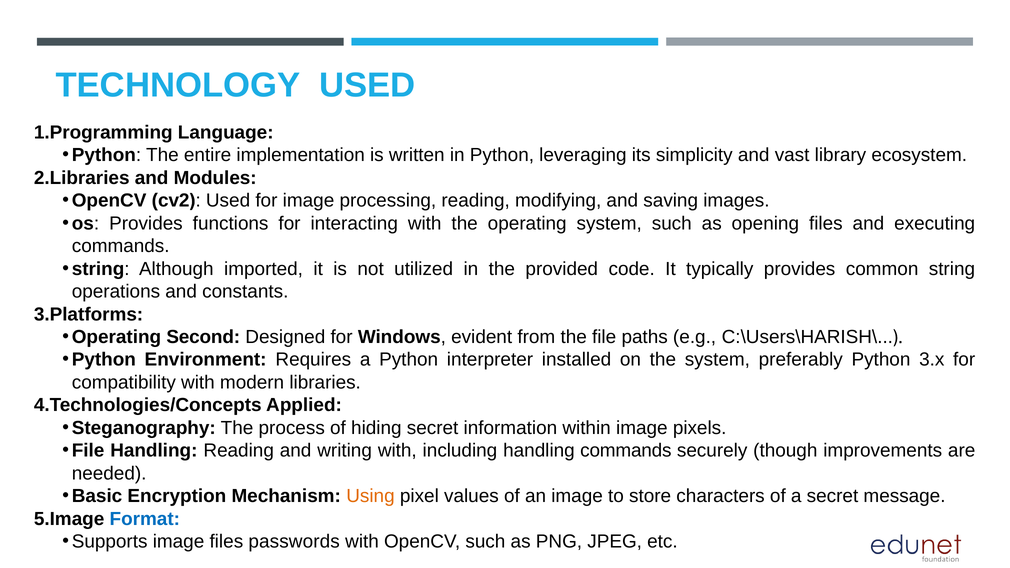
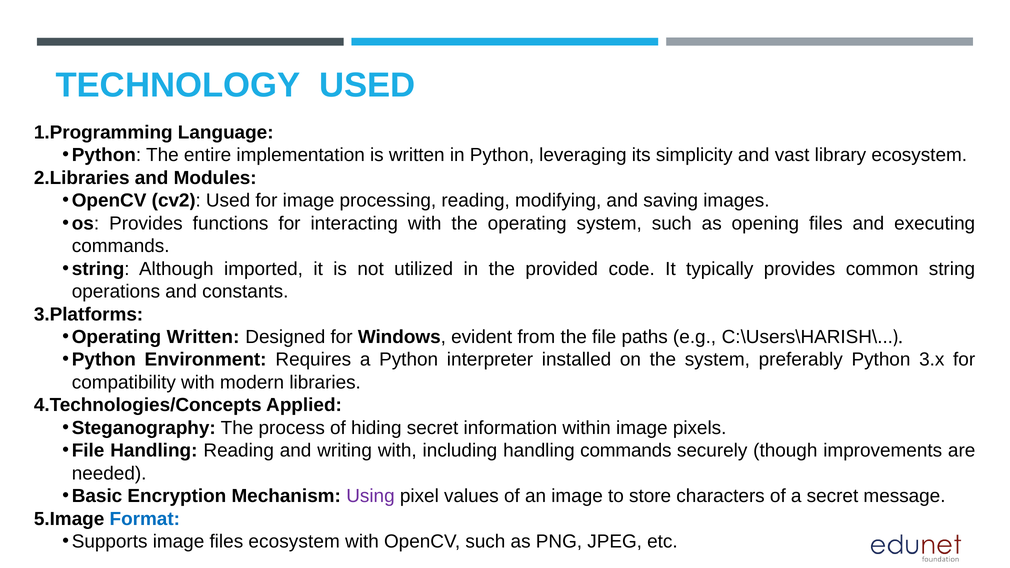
Operating Second: Second -> Written
Using colour: orange -> purple
files passwords: passwords -> ecosystem
